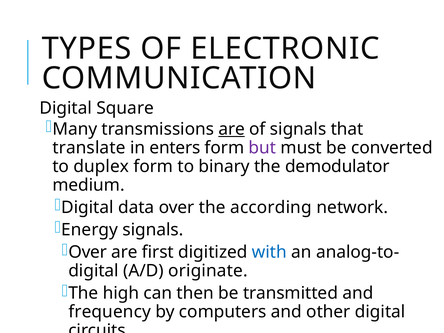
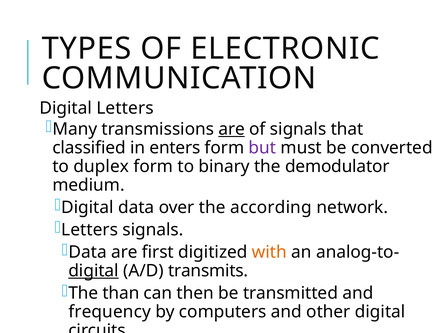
Digital Square: Square -> Letters
translate: translate -> classified
Energy at (90, 230): Energy -> Letters
Over at (88, 252): Over -> Data
with colour: blue -> orange
digital at (94, 271) underline: none -> present
originate: originate -> transmits
high: high -> than
